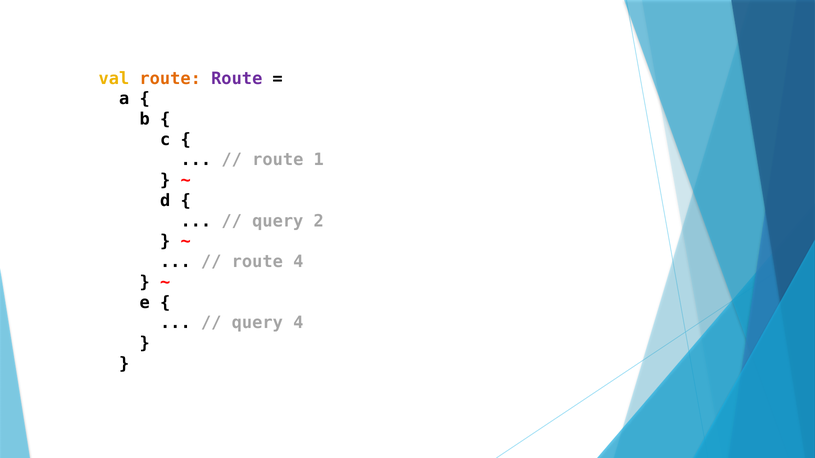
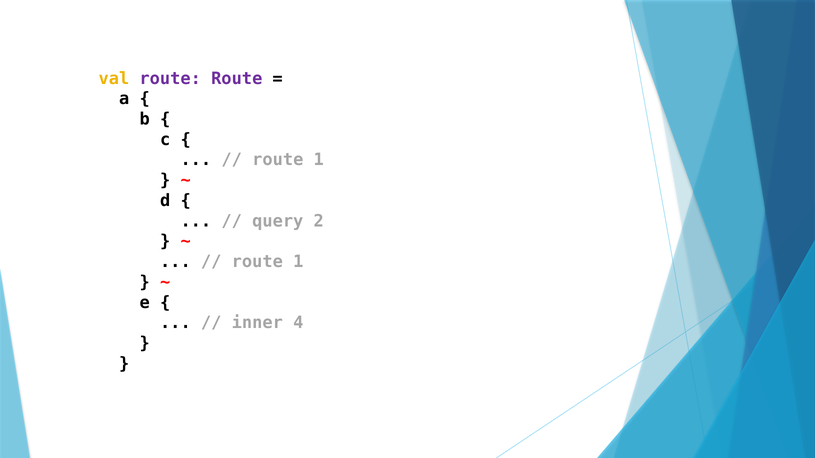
route at (170, 78) colour: orange -> purple
4 at (298, 262): 4 -> 1
query at (257, 323): query -> inner
